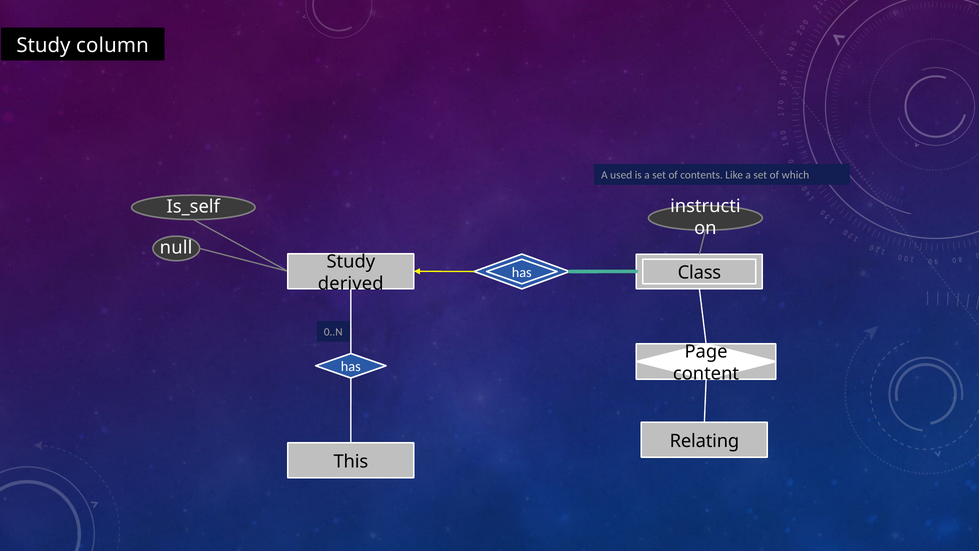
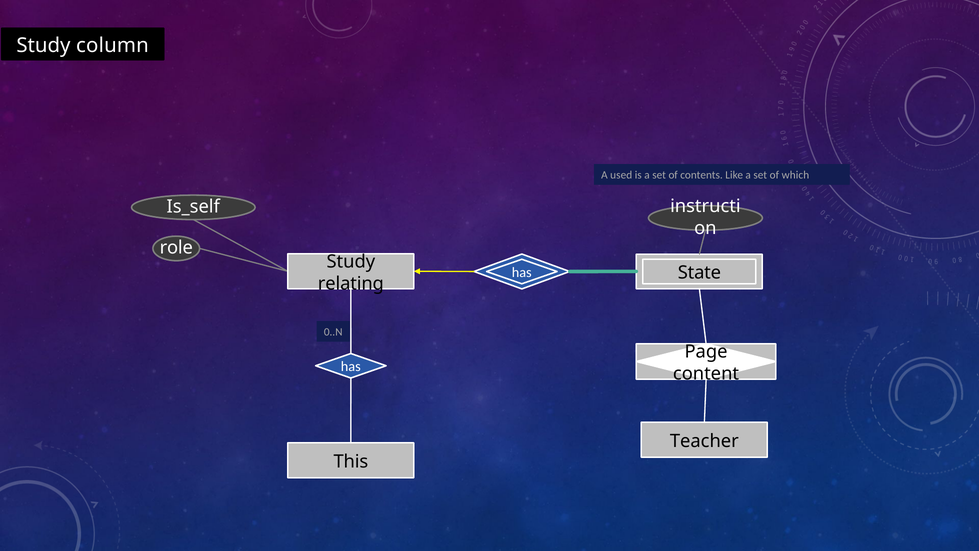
null: null -> role
Class: Class -> State
derived: derived -> relating
Relating: Relating -> Teacher
